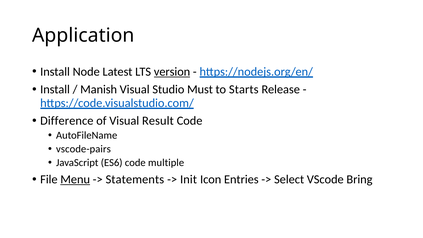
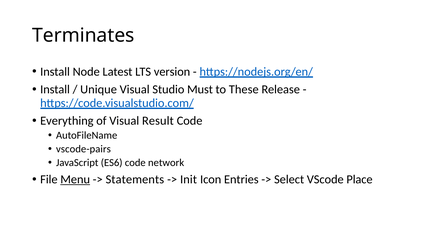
Application: Application -> Terminates
version underline: present -> none
Manish: Manish -> Unique
Starts: Starts -> These
Difference: Difference -> Everything
multiple: multiple -> network
Bring: Bring -> Place
